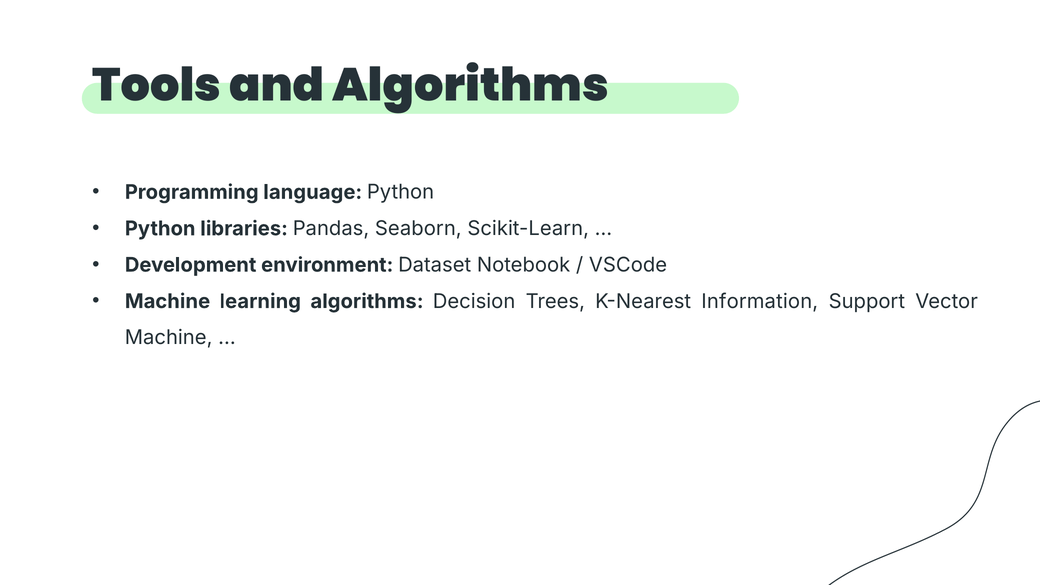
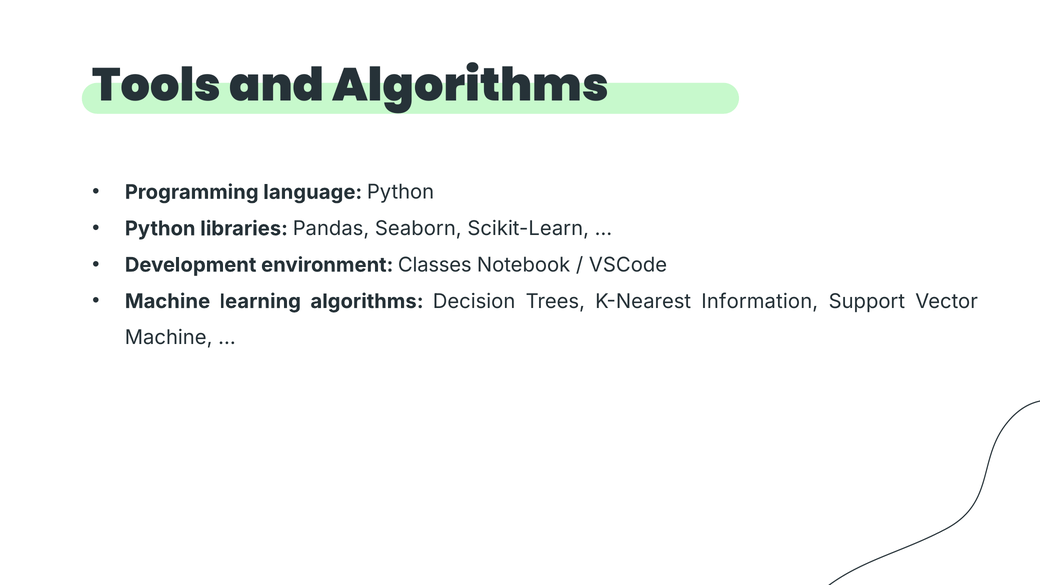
Dataset: Dataset -> Classes
